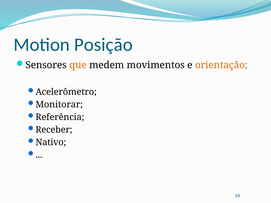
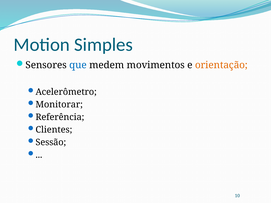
Posição: Posição -> Simples
que colour: orange -> blue
Receber: Receber -> Clientes
Nativo: Nativo -> Sessão
